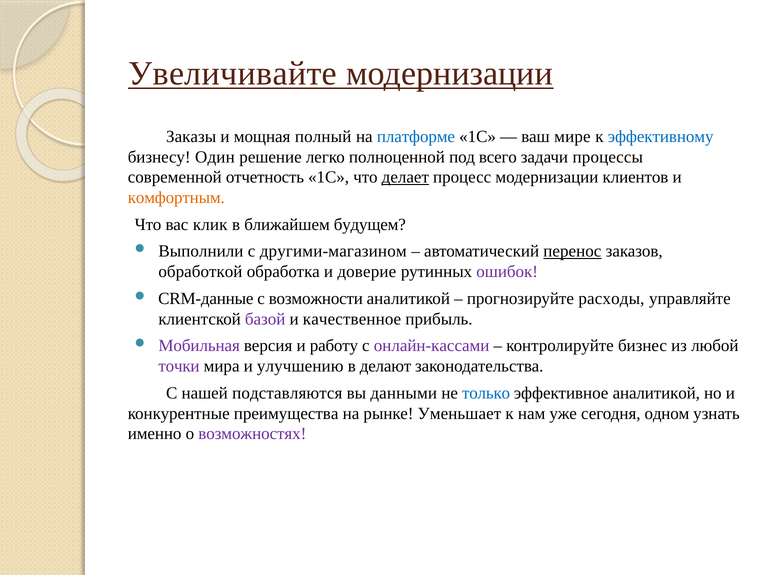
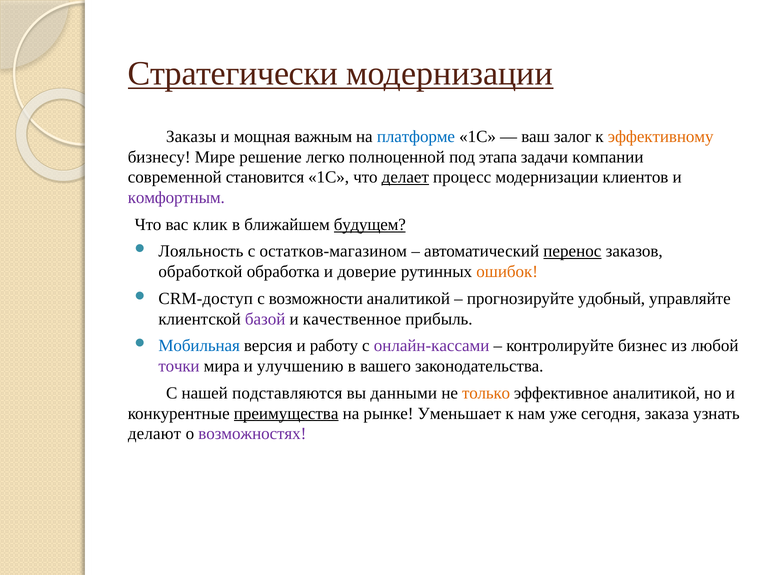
Увеличивайте: Увеличивайте -> Стратегически
полный: полный -> важным
мире: мире -> залог
эффективному colour: blue -> orange
Один: Один -> Мире
всего: всего -> этапа
процессы: процессы -> компании
отчетность: отчетность -> становится
комфортным colour: orange -> purple
будущем underline: none -> present
Выполнили: Выполнили -> Лояльность
другими-магазином: другими-магазином -> остатков-магазином
ошибок colour: purple -> orange
CRM-данные: CRM-данные -> CRM-доступ
расходы: расходы -> удобный
Мобильная colour: purple -> blue
делают: делают -> вашего
только colour: blue -> orange
преимущества underline: none -> present
одном: одном -> заказа
именно: именно -> делают
